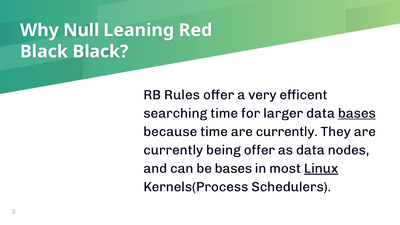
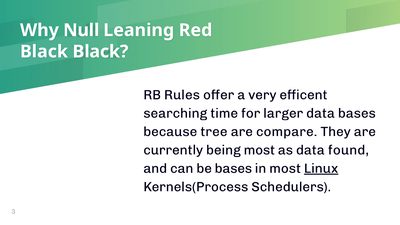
bases at (357, 113) underline: present -> none
because time: time -> tree
currently at (287, 132): currently -> compare
being offer: offer -> most
nodes: nodes -> found
